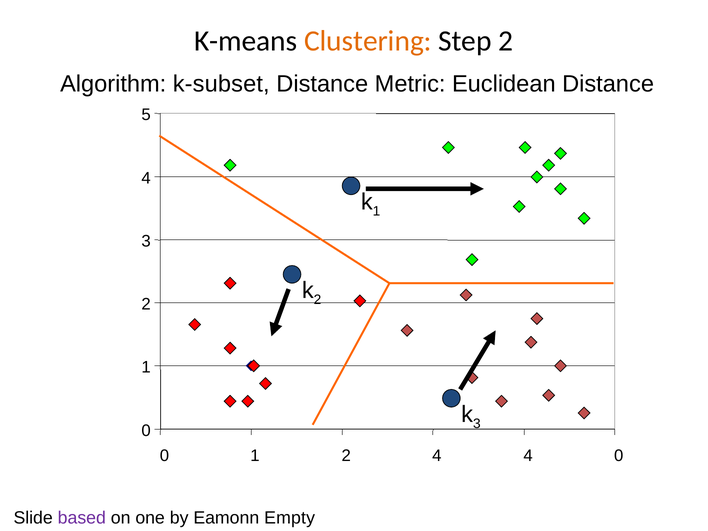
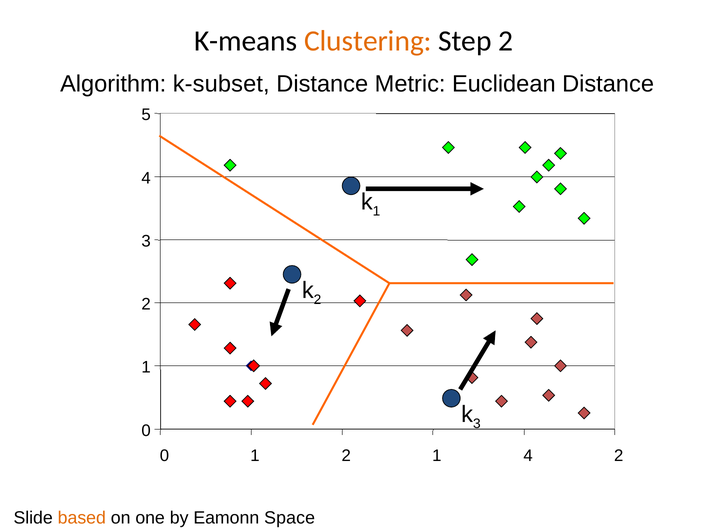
2 4: 4 -> 1
4 0: 0 -> 2
based colour: purple -> orange
Empty: Empty -> Space
